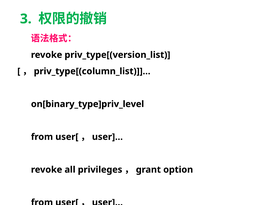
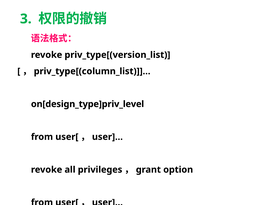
on[binary_type]priv_level: on[binary_type]priv_level -> on[design_type]priv_level
